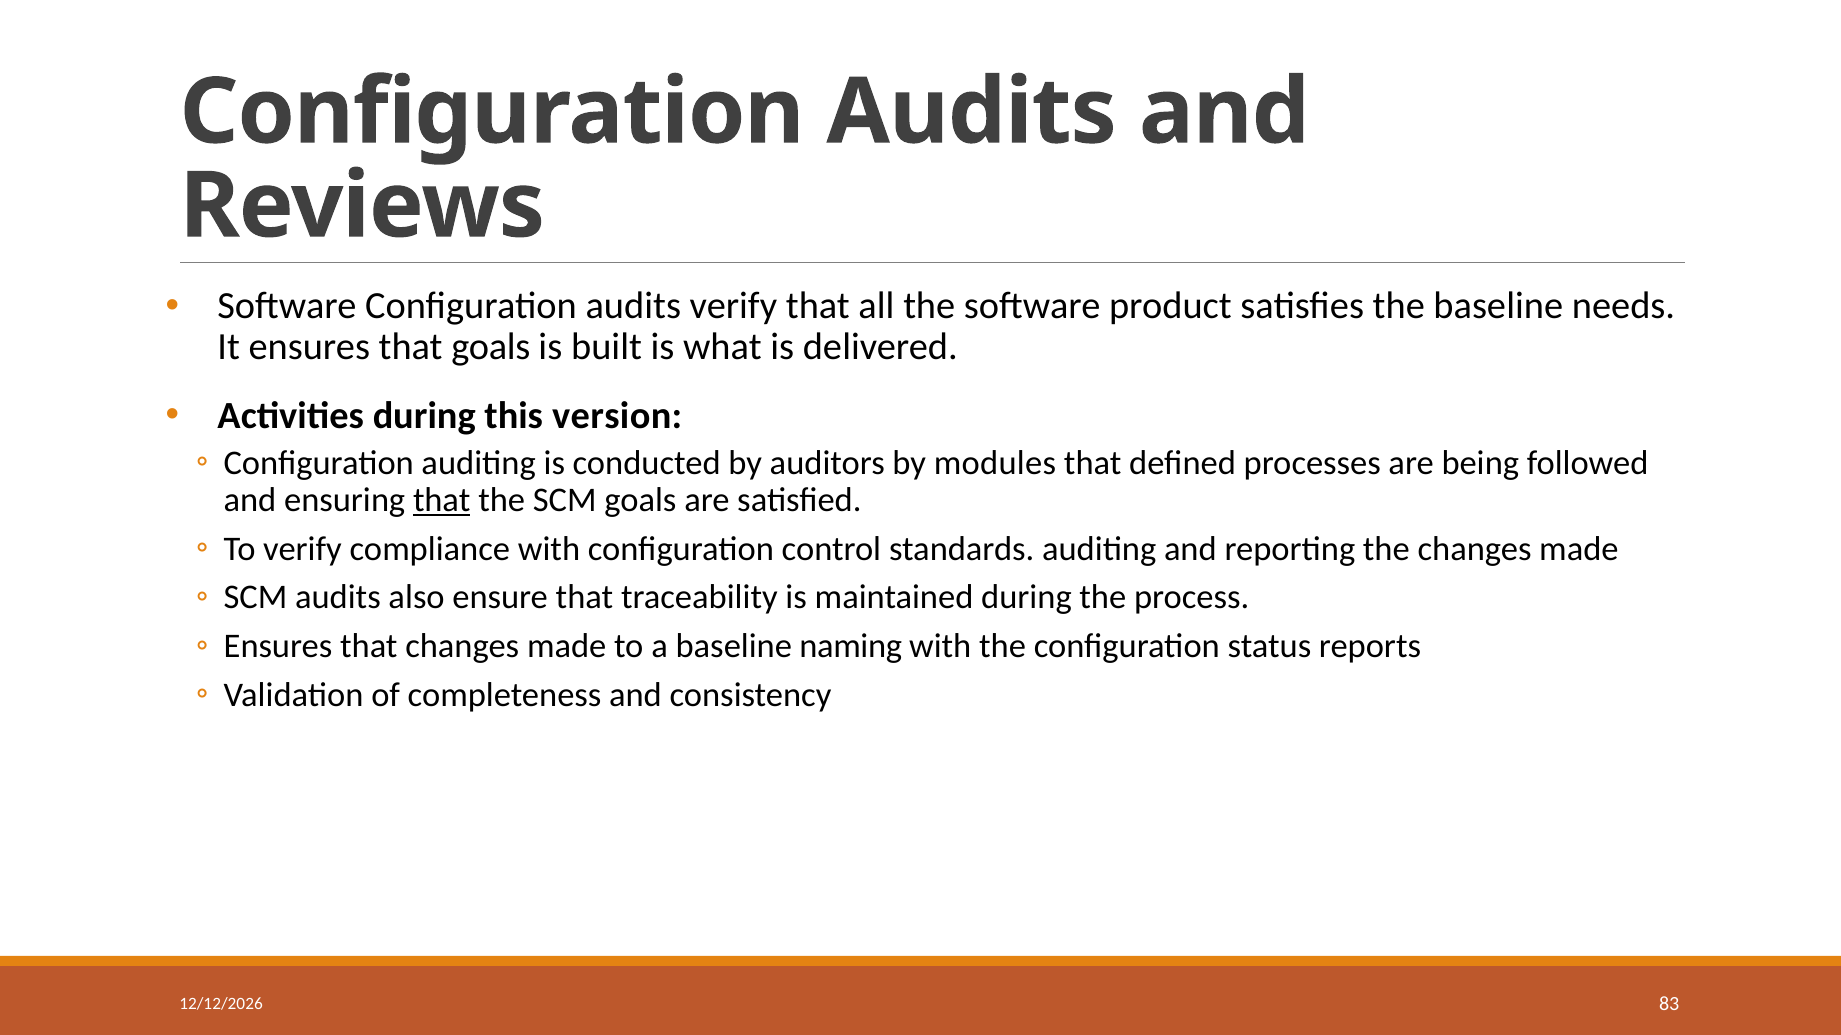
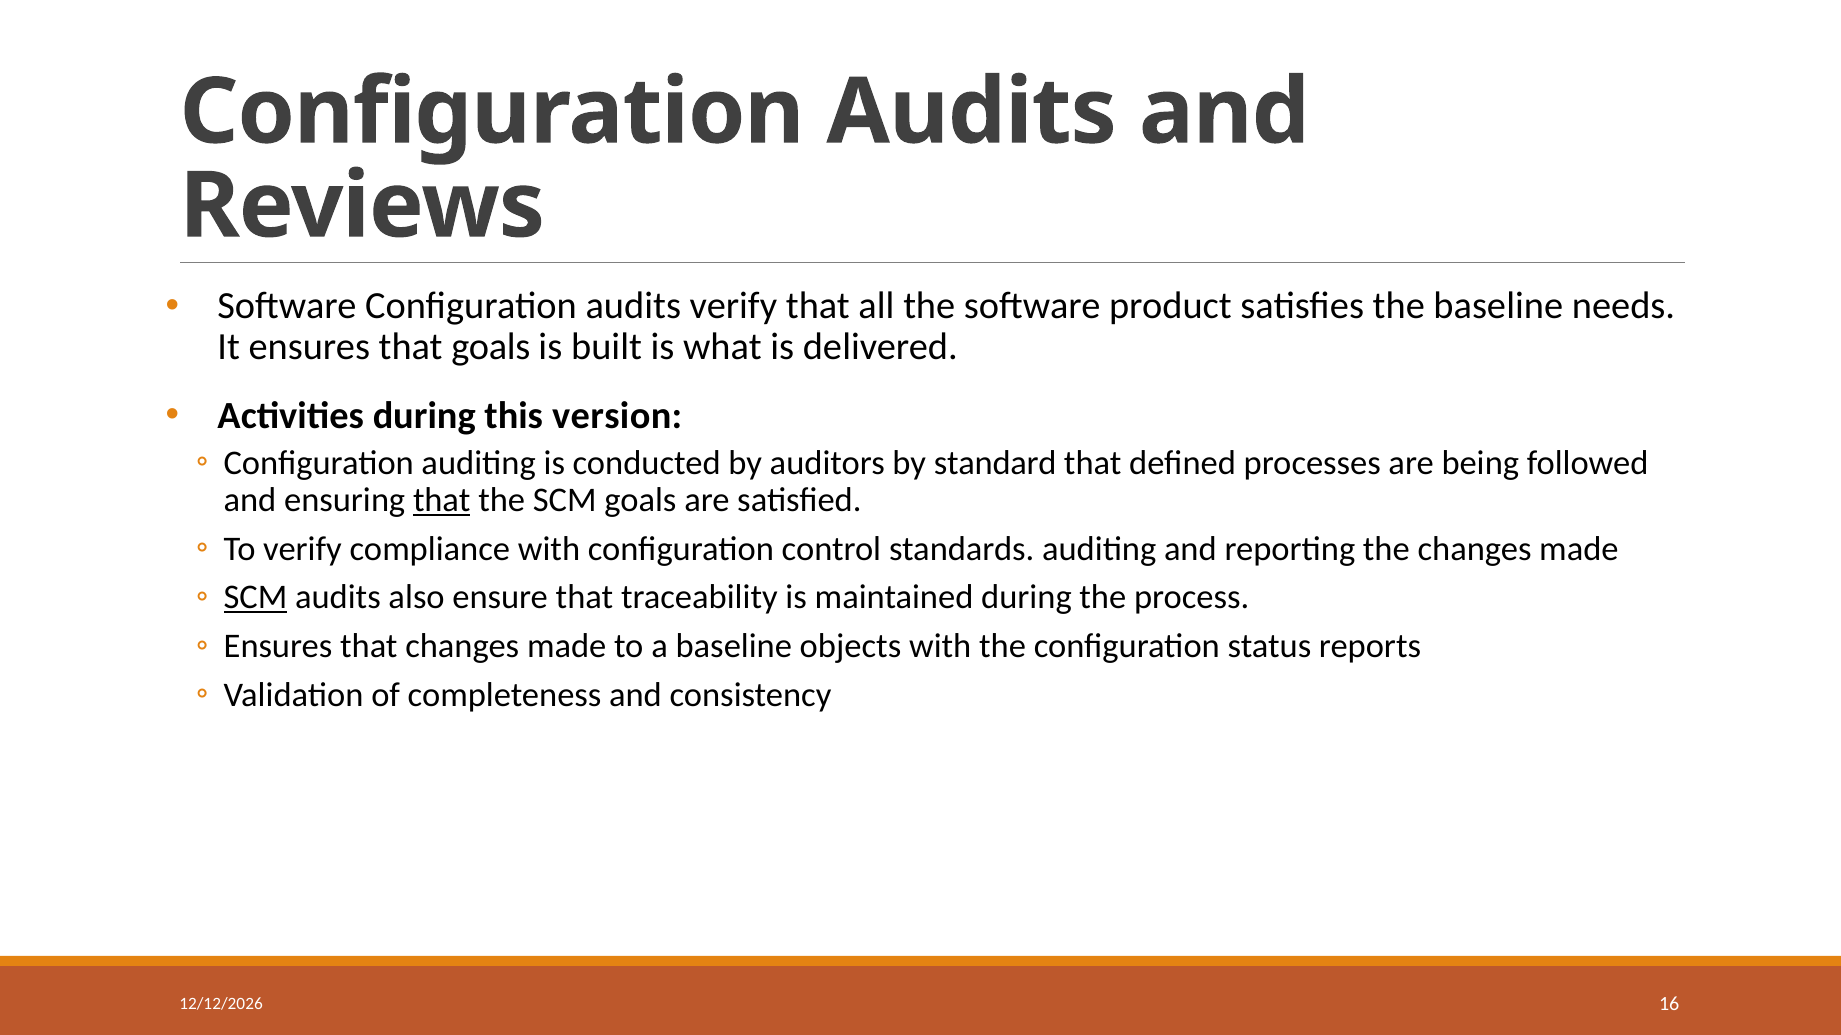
modules: modules -> standard
SCM at (255, 598) underline: none -> present
naming: naming -> objects
83: 83 -> 16
